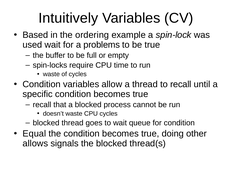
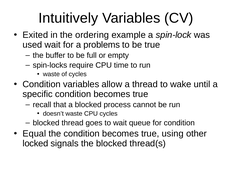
Based: Based -> Exited
to recall: recall -> wake
doing: doing -> using
allows: allows -> locked
